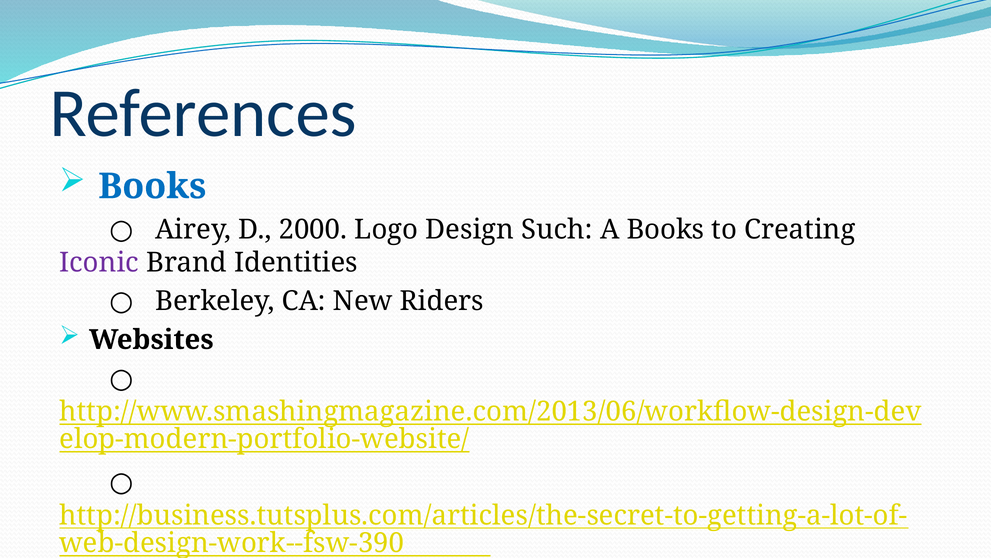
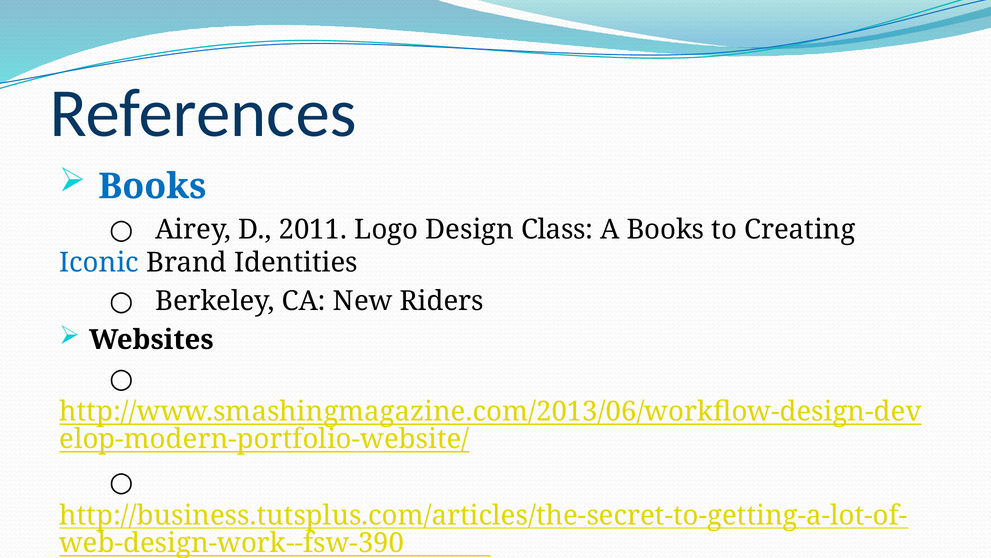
2000: 2000 -> 2011
Such: Such -> Class
Iconic colour: purple -> blue
